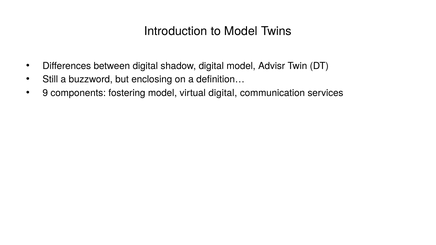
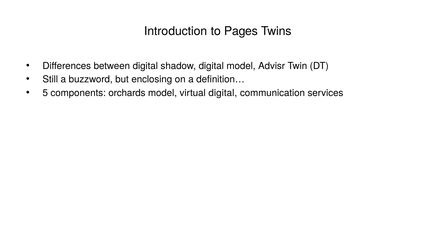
to Model: Model -> Pages
9: 9 -> 5
fostering: fostering -> orchards
